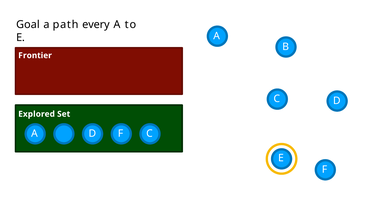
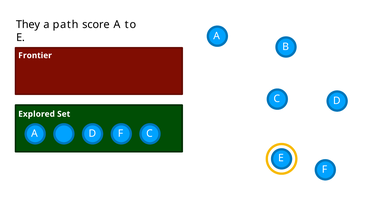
Goal: Goal -> They
every: every -> score
